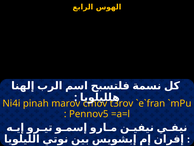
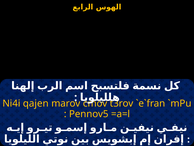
pinah: pinah -> qajen
